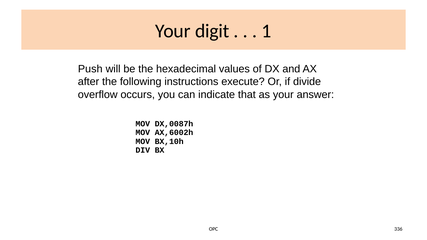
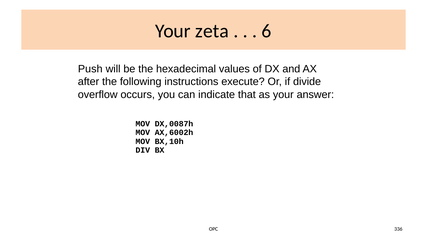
digit: digit -> zeta
1: 1 -> 6
